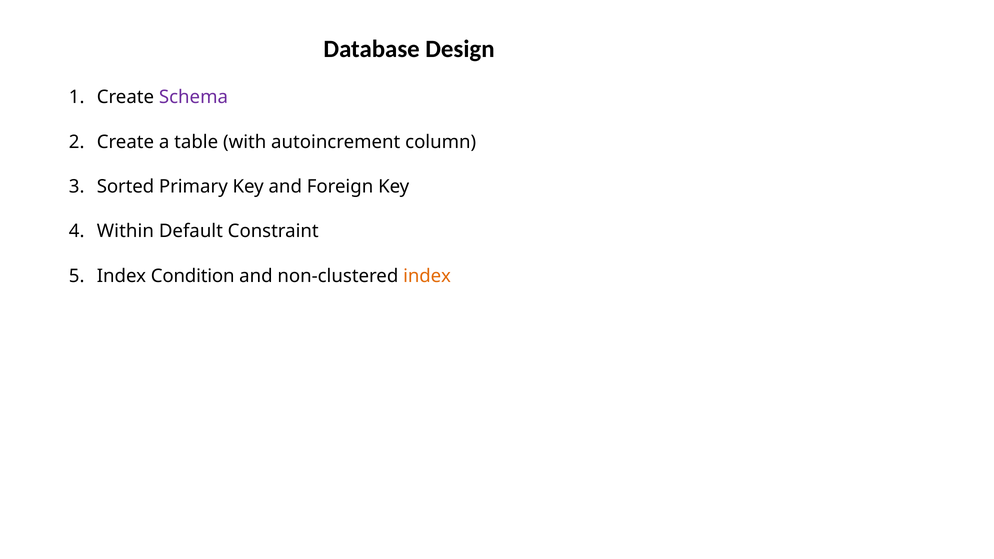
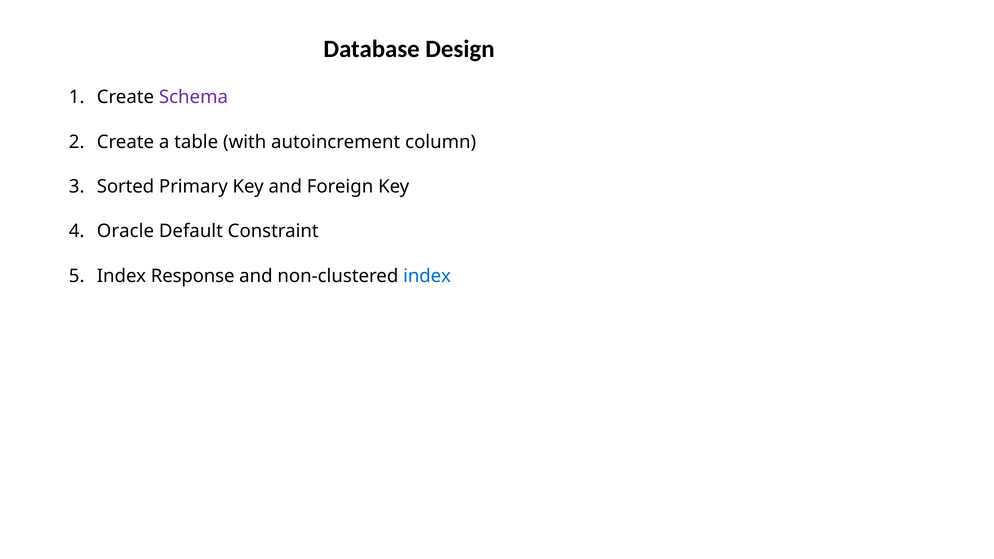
Within: Within -> Oracle
Condition: Condition -> Response
index at (427, 276) colour: orange -> blue
